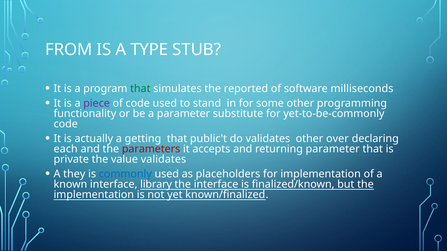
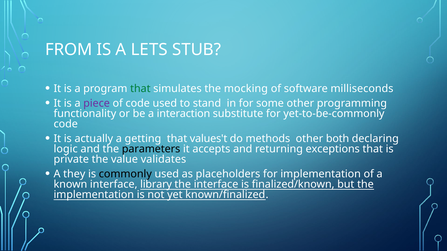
TYPE: TYPE -> LETS
reported: reported -> mocking
a parameter: parameter -> interaction
public't: public't -> values't
do validates: validates -> methods
over: over -> both
each: each -> logic
parameters colour: red -> black
returning parameter: parameter -> exceptions
commonly colour: blue -> black
